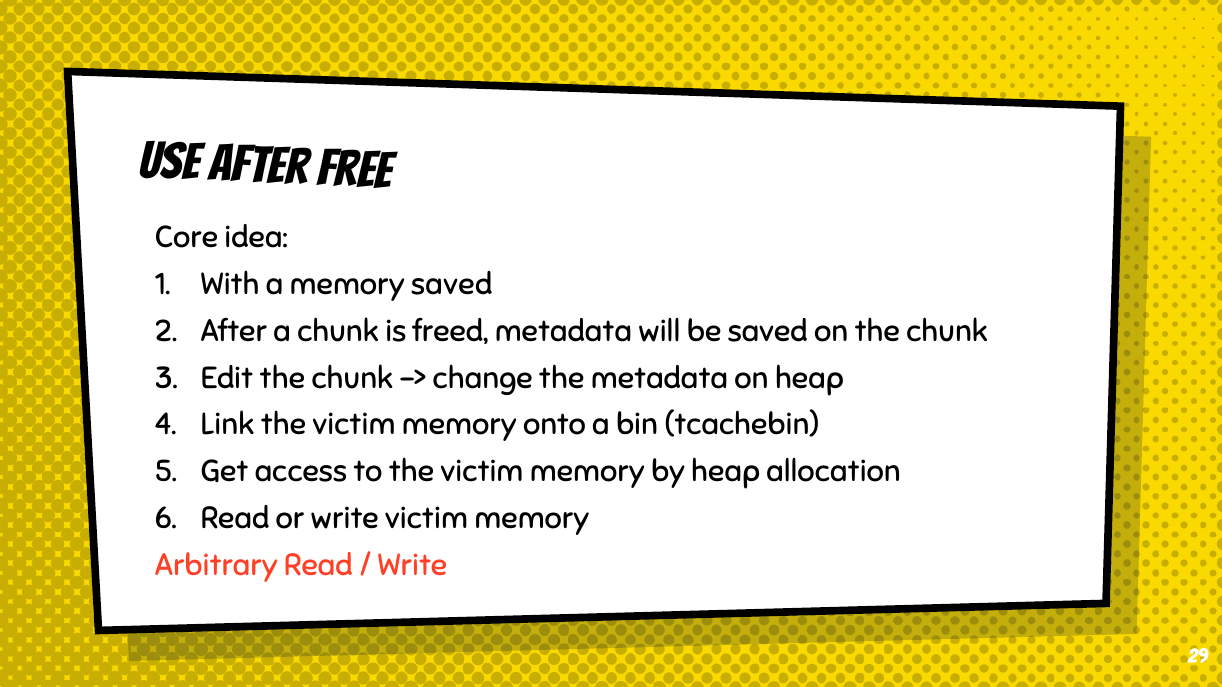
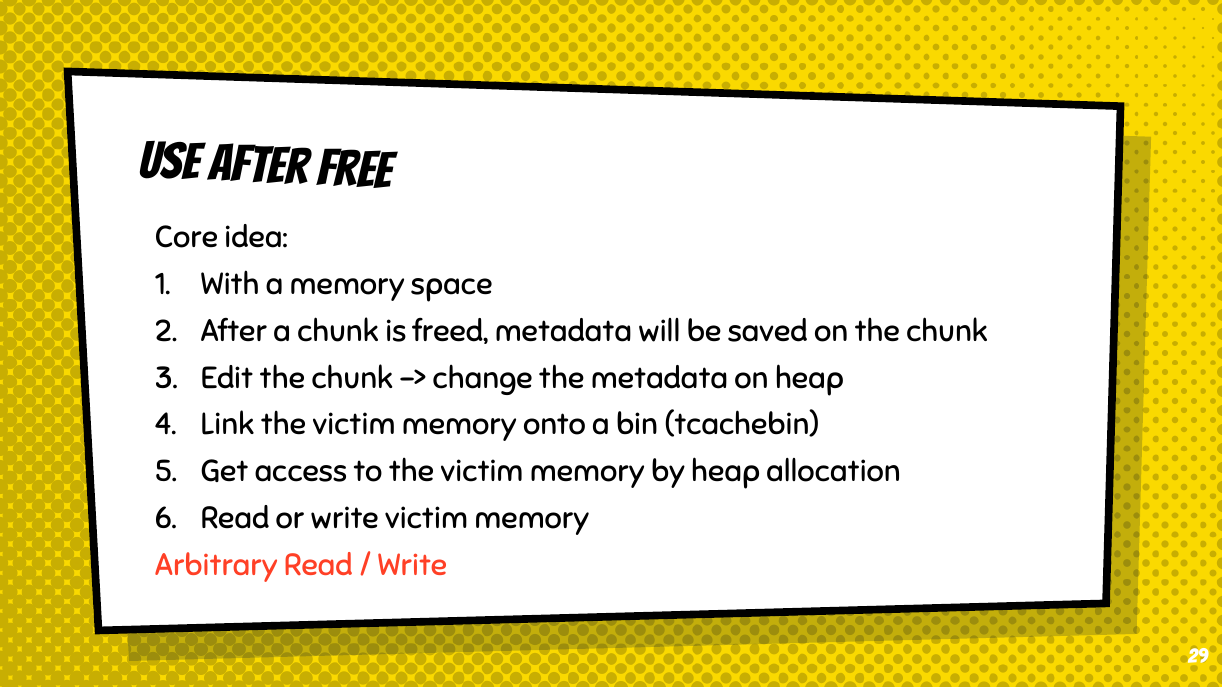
memory saved: saved -> space
